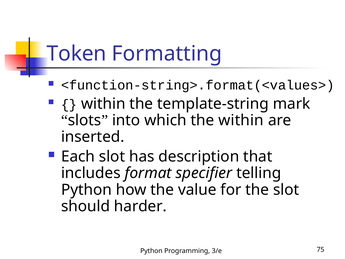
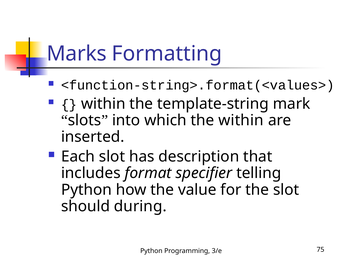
Token: Token -> Marks
harder: harder -> during
